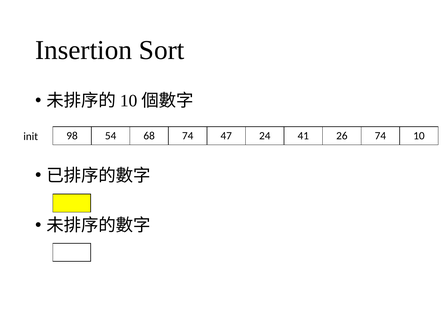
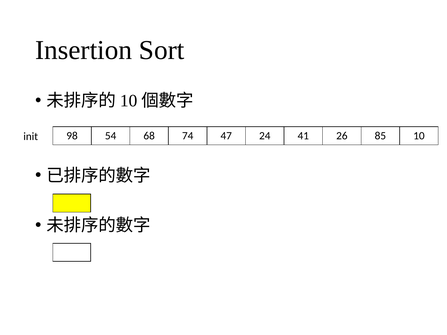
26 74: 74 -> 85
